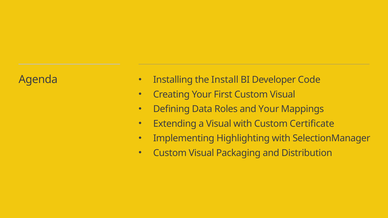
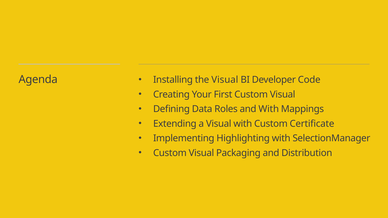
the Install: Install -> Visual
and Your: Your -> With
